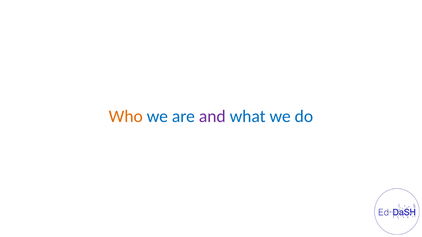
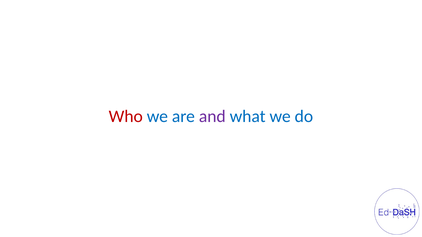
Who colour: orange -> red
